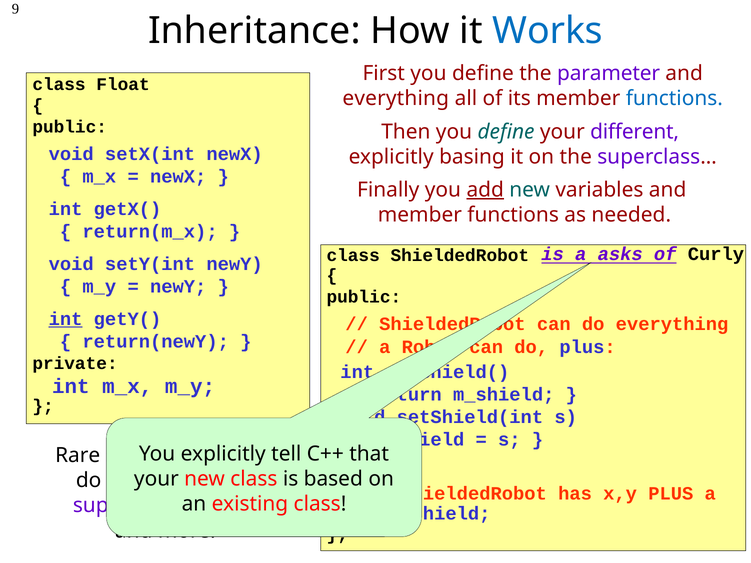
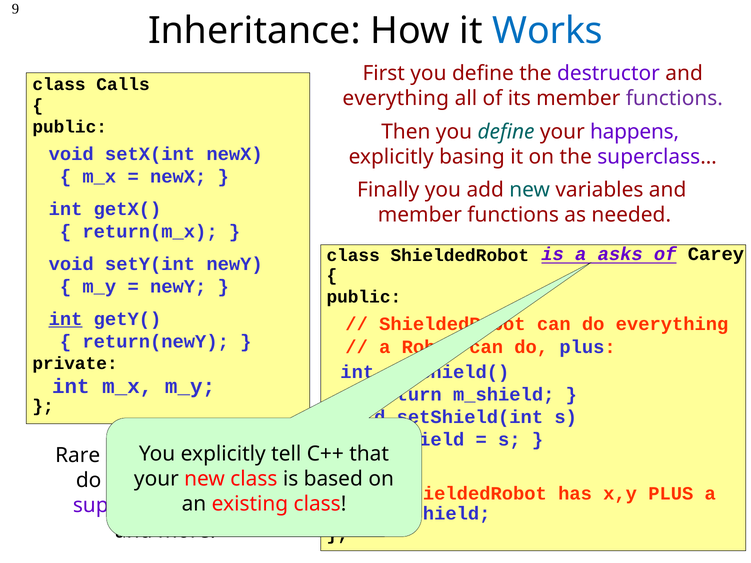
parameter: parameter -> destructor
Float: Float -> Calls
functions at (674, 99) colour: blue -> purple
different: different -> happens
add underline: present -> none
Curly: Curly -> Carey
